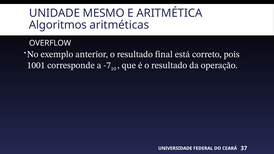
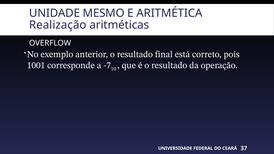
Algoritmos: Algoritmos -> Realização
